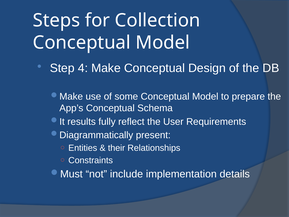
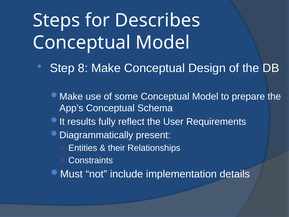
Collection: Collection -> Describes
4: 4 -> 8
